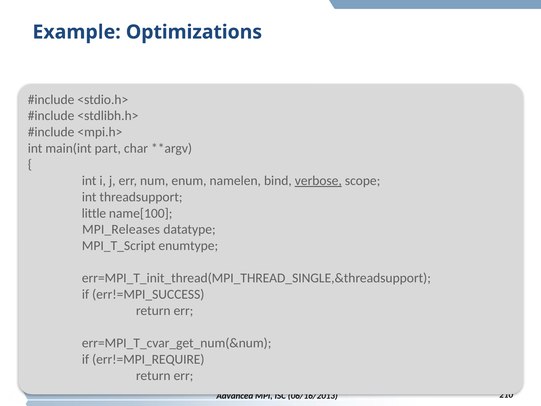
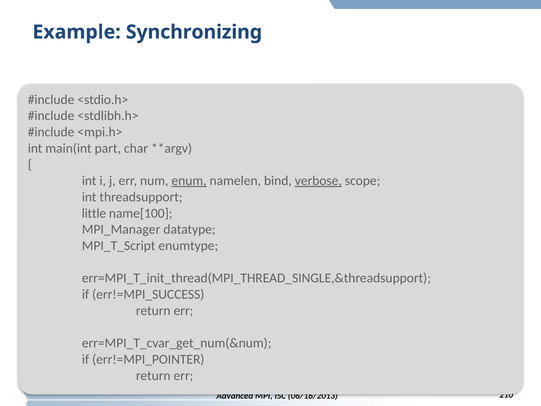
Optimizations: Optimizations -> Synchronizing
enum underline: none -> present
MPI_Releases: MPI_Releases -> MPI_Manager
err!=MPI_REQUIRE: err!=MPI_REQUIRE -> err!=MPI_POINTER
